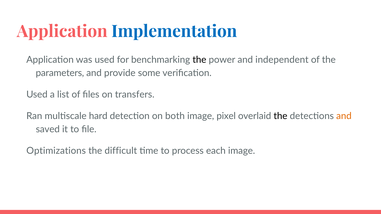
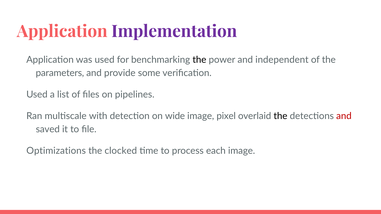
Implementation colour: blue -> purple
transfers: transfers -> pipelines
hard: hard -> with
both: both -> wide
and at (344, 116) colour: orange -> red
difficult: difficult -> clocked
